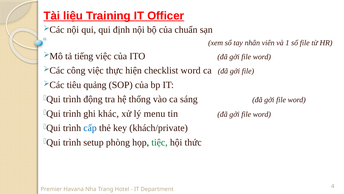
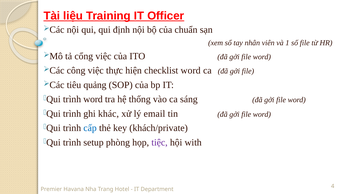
tiếng: tiếng -> cổng
trình động: động -> word
menu: menu -> email
tiệc colour: green -> purple
thức: thức -> with
